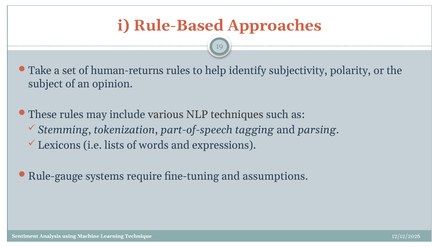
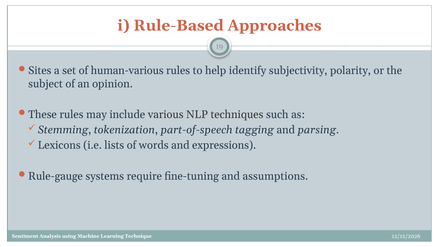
Take: Take -> Sites
human-returns: human-returns -> human-various
